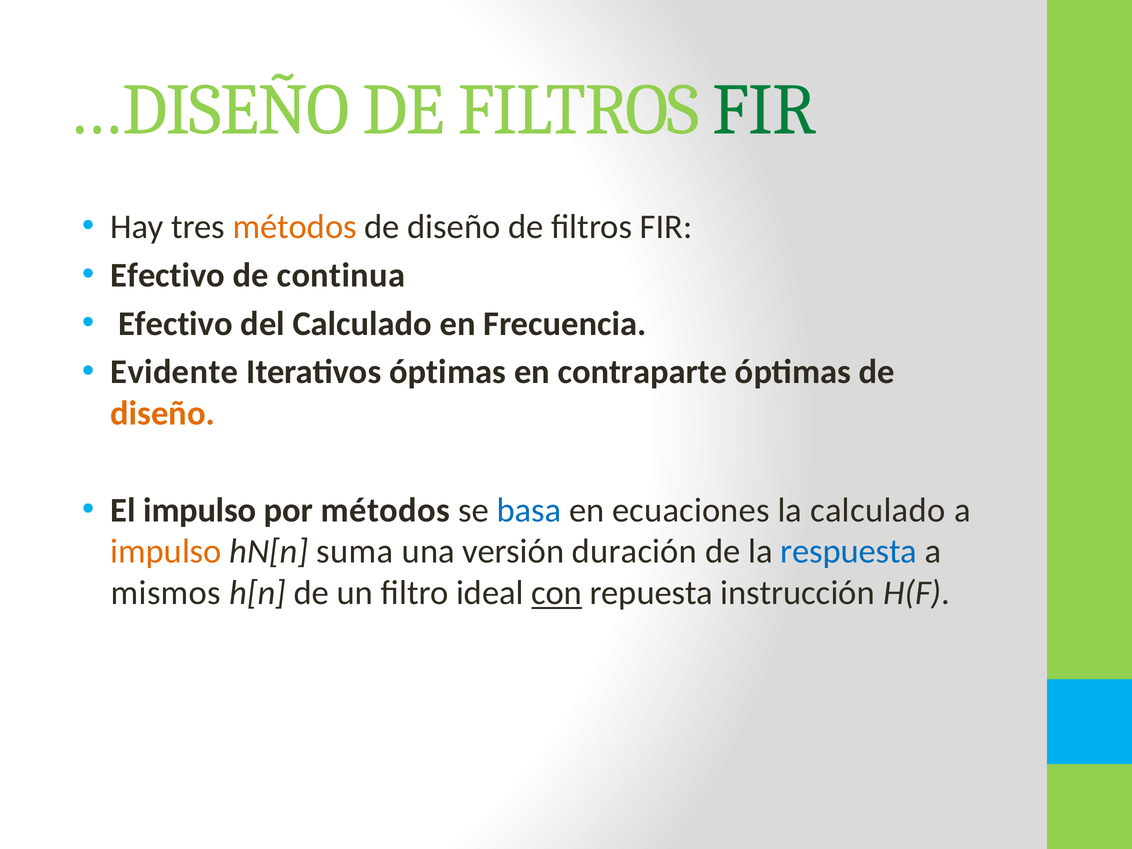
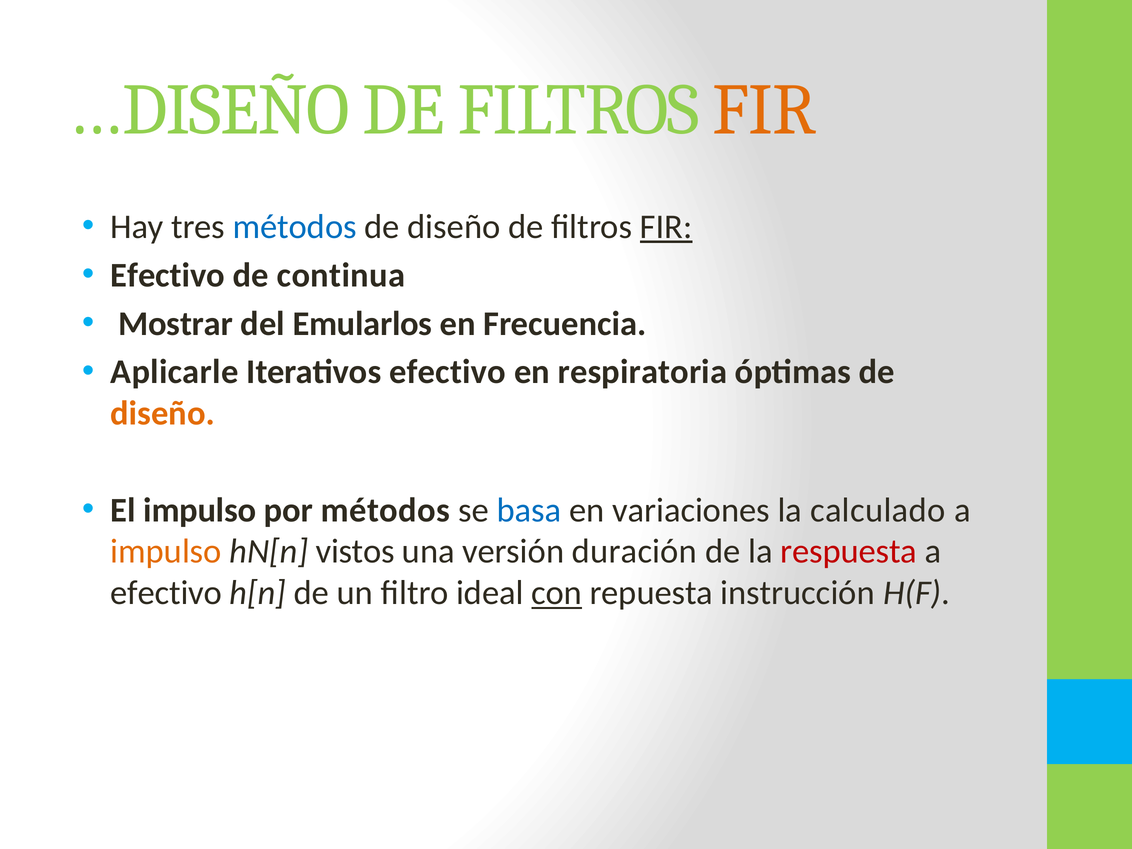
FIR at (764, 110) colour: green -> orange
métodos at (295, 227) colour: orange -> blue
FIR at (666, 227) underline: none -> present
Efectivo at (175, 324): Efectivo -> Mostrar
del Calculado: Calculado -> Emularlos
Evidente: Evidente -> Aplicarle
Iterativos óptimas: óptimas -> efectivo
contraparte: contraparte -> respiratoria
ecuaciones: ecuaciones -> variaciones
suma: suma -> vistos
respuesta colour: blue -> red
mismos at (166, 593): mismos -> efectivo
